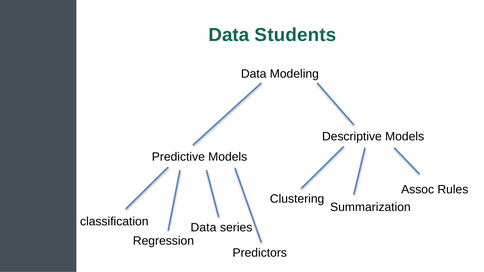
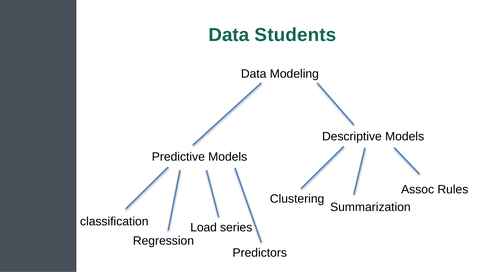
Data at (203, 228): Data -> Load
